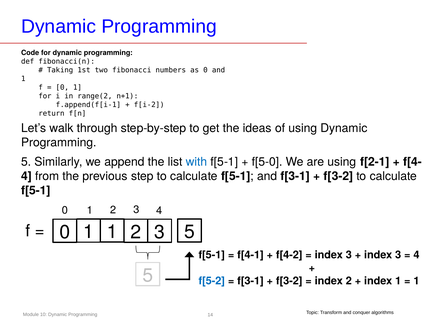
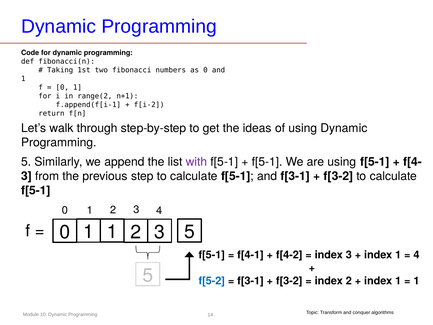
with colour: blue -> purple
f[5-0 at (267, 162): f[5-0 -> f[5-1
using f[2-1: f[2-1 -> f[5-1
4 at (26, 176): 4 -> 3
3 at (398, 255): 3 -> 1
